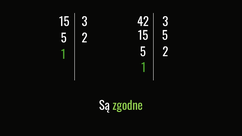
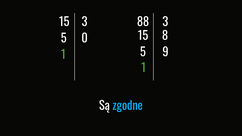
42: 42 -> 88
15 5: 5 -> 8
2 at (85, 39): 2 -> 0
2 at (165, 52): 2 -> 9
zgodne colour: light green -> light blue
